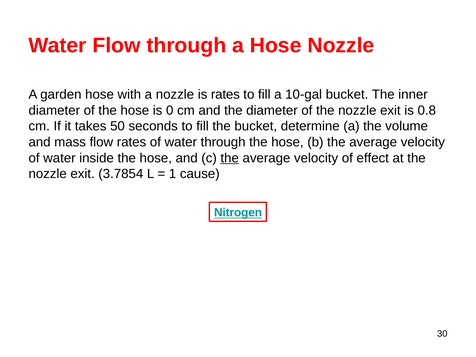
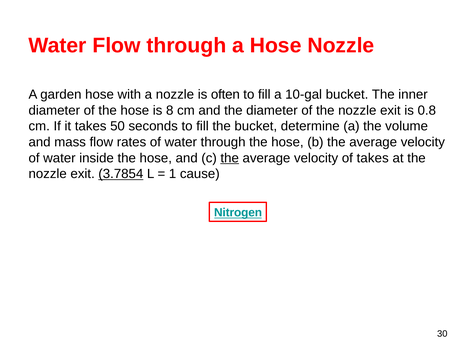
is rates: rates -> often
0: 0 -> 8
of effect: effect -> takes
3.7854 underline: none -> present
